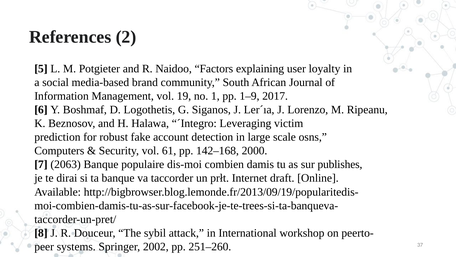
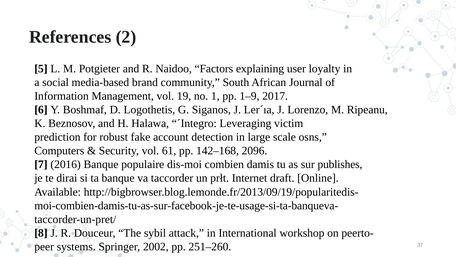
2000: 2000 -> 2096
2063: 2063 -> 2016
moi-combien-damis-tu-as-sur-facebook-je-te-trees-si-ta-banqueva-: moi-combien-damis-tu-as-sur-facebook-je-te-trees-si-ta-banqueva- -> moi-combien-damis-tu-as-sur-facebook-je-te-usage-si-ta-banqueva-
